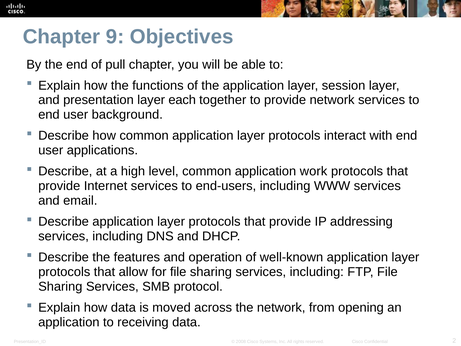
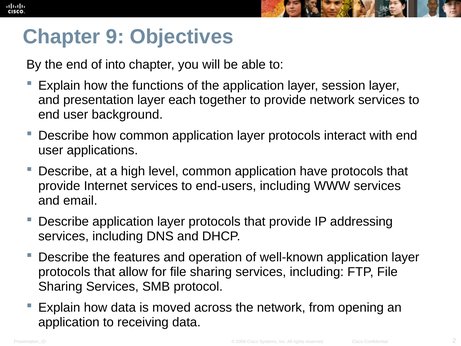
pull: pull -> into
work: work -> have
